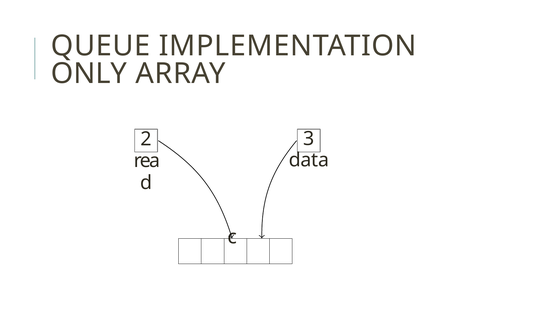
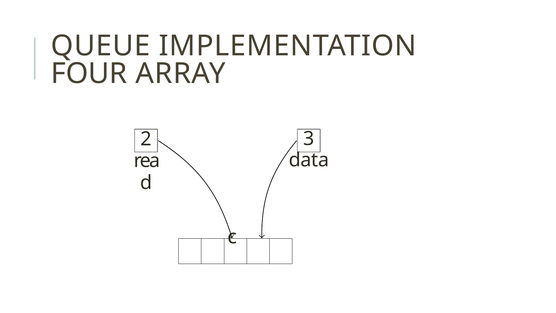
ONLY: ONLY -> FOUR
